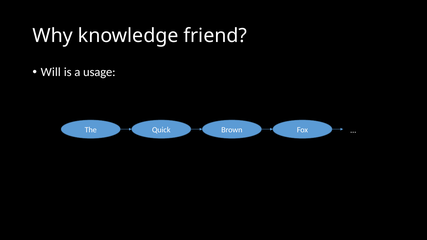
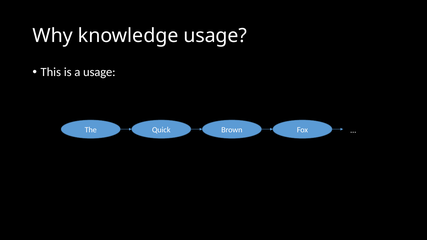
knowledge friend: friend -> usage
Will: Will -> This
